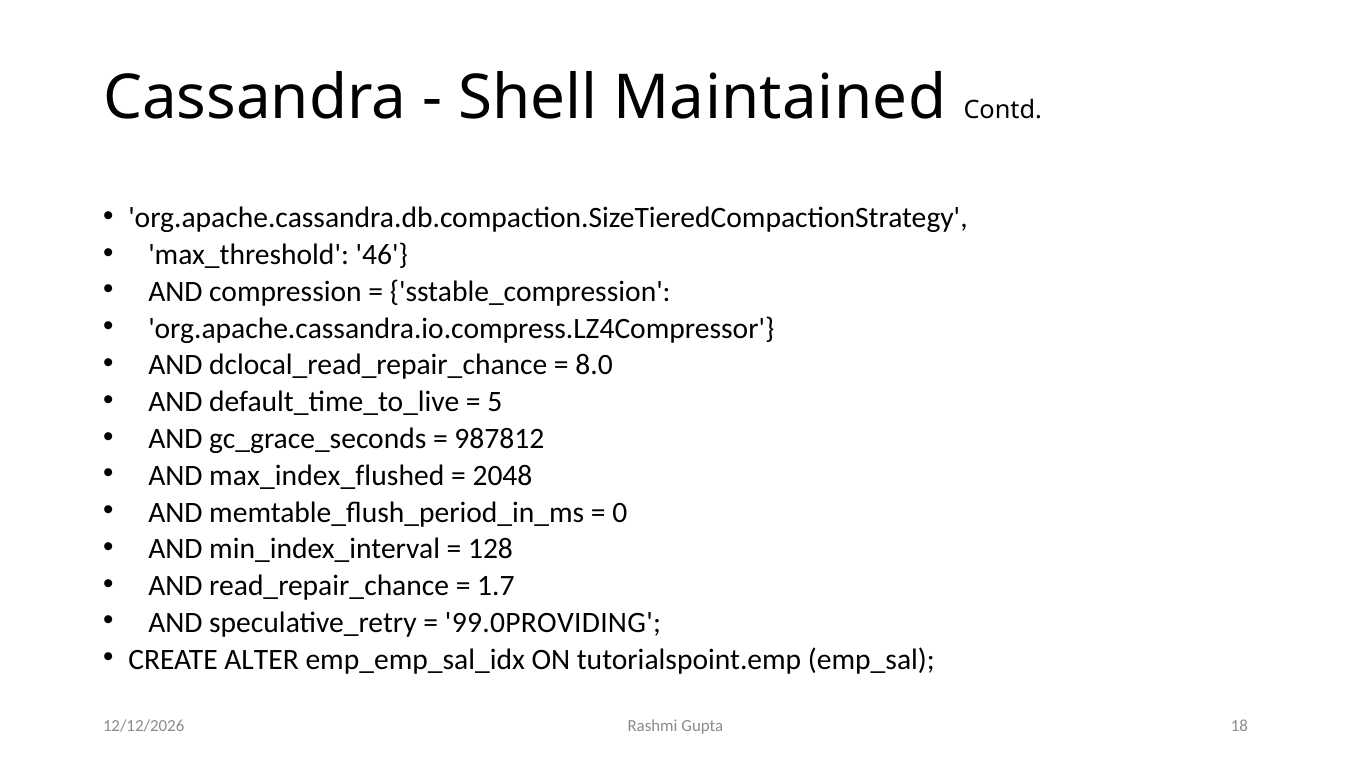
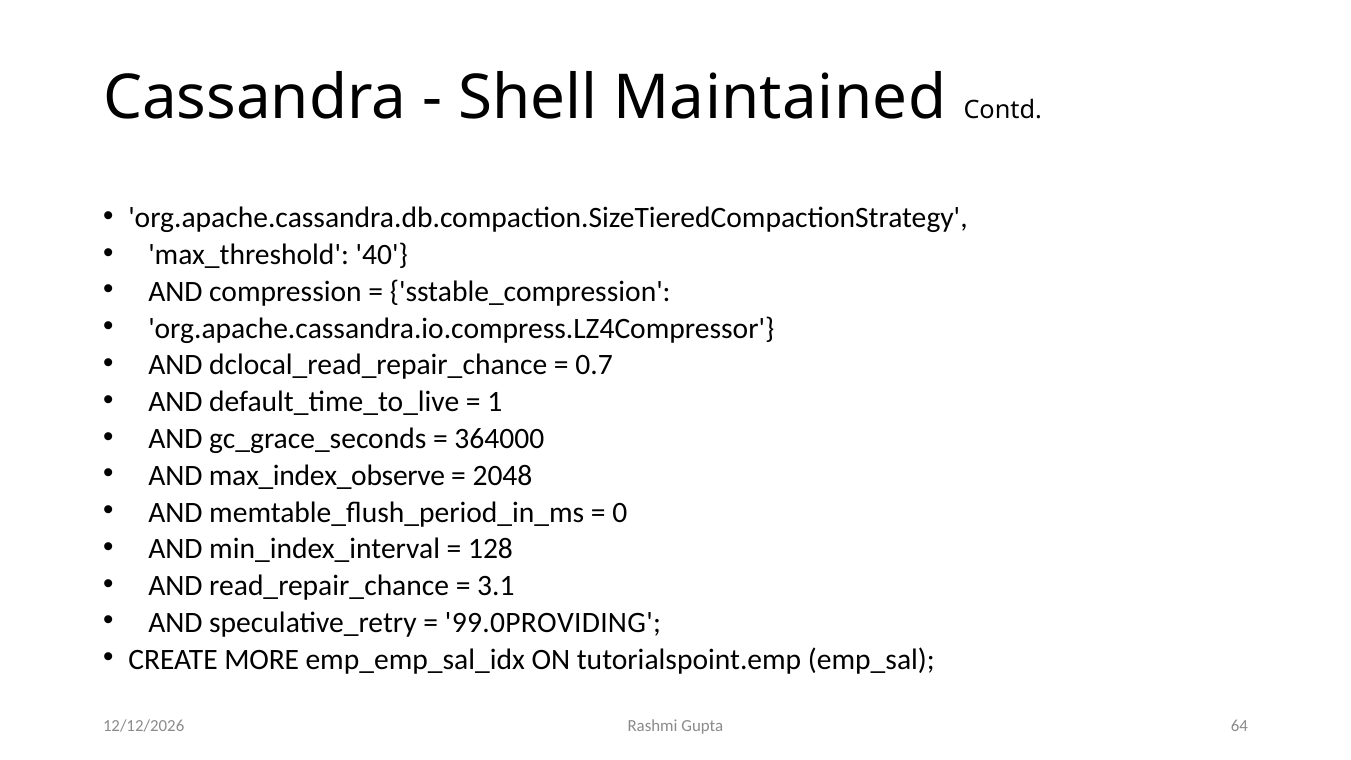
46: 46 -> 40
8.0: 8.0 -> 0.7
5: 5 -> 1
987812: 987812 -> 364000
max_index_flushed: max_index_flushed -> max_index_observe
1.7: 1.7 -> 3.1
ALTER: ALTER -> MORE
18: 18 -> 64
